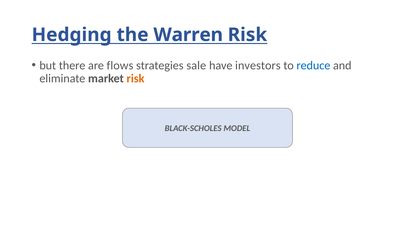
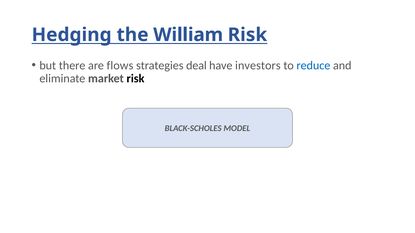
Warren: Warren -> William
sale: sale -> deal
risk at (135, 79) colour: orange -> black
